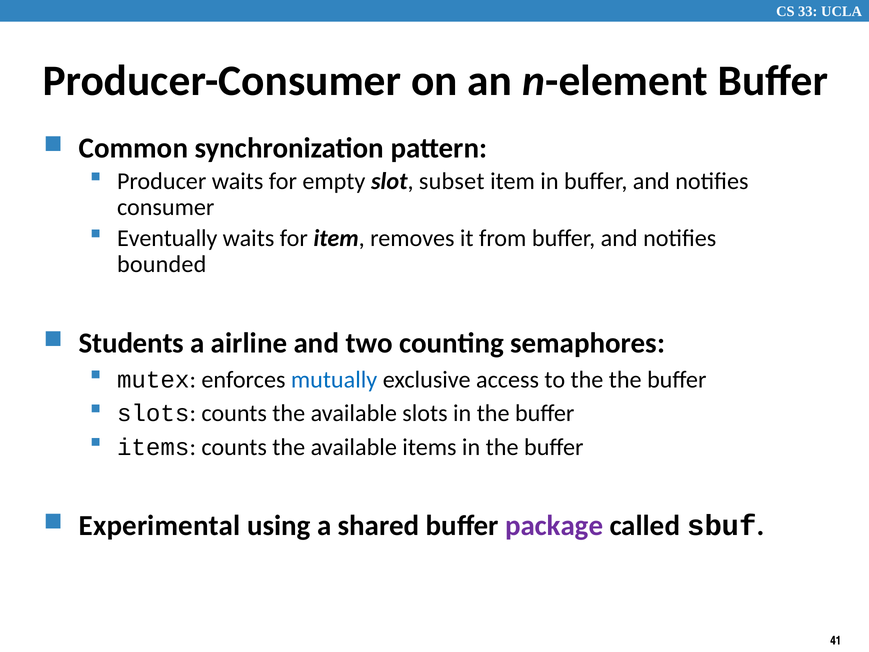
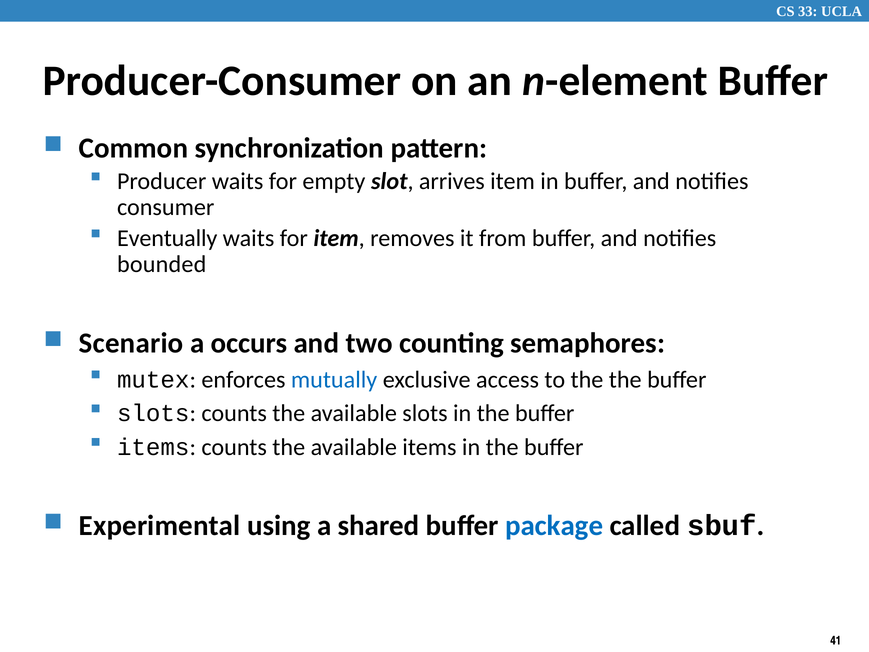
subset: subset -> arrives
Students: Students -> Scenario
airline: airline -> occurs
package colour: purple -> blue
